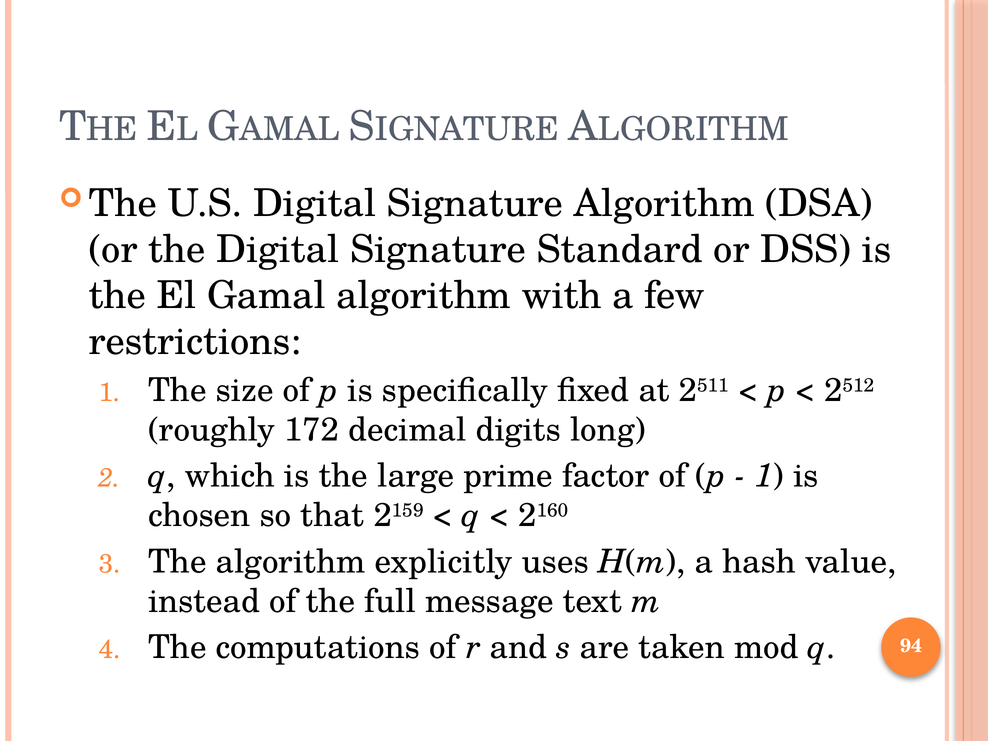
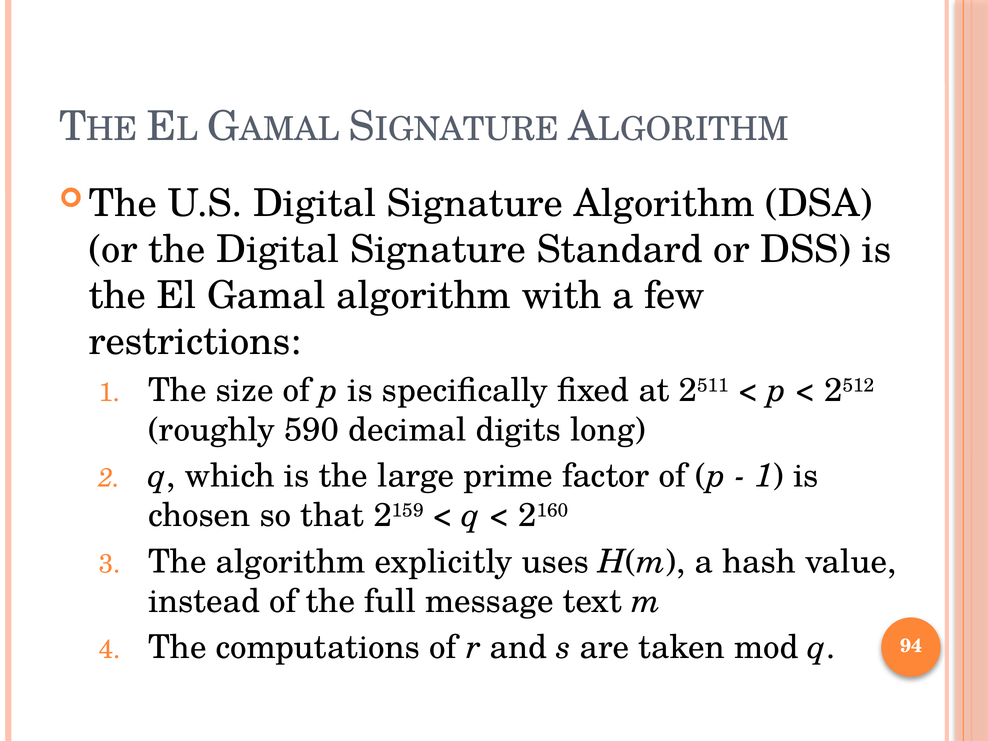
172: 172 -> 590
